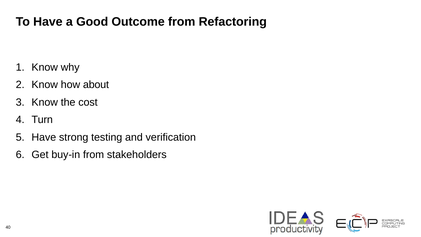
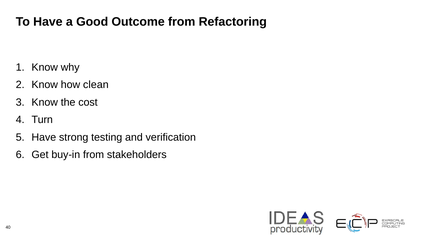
about: about -> clean
